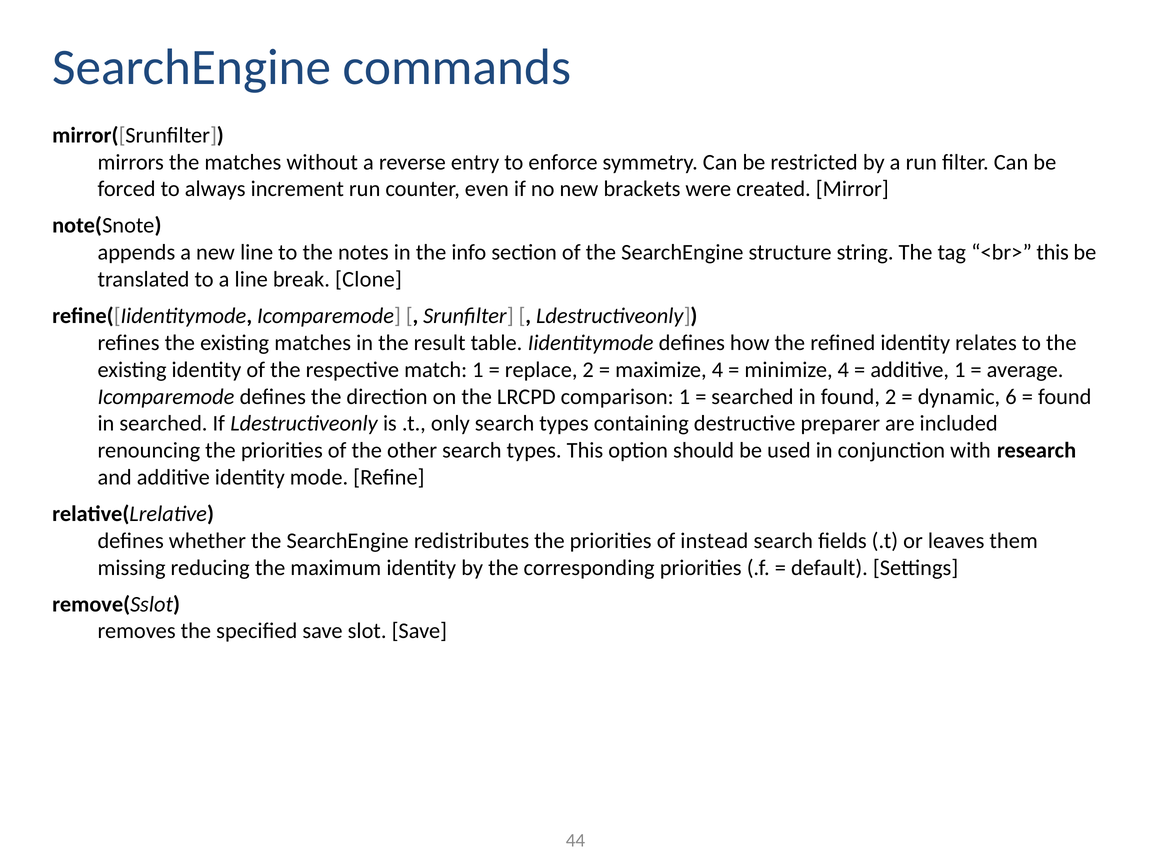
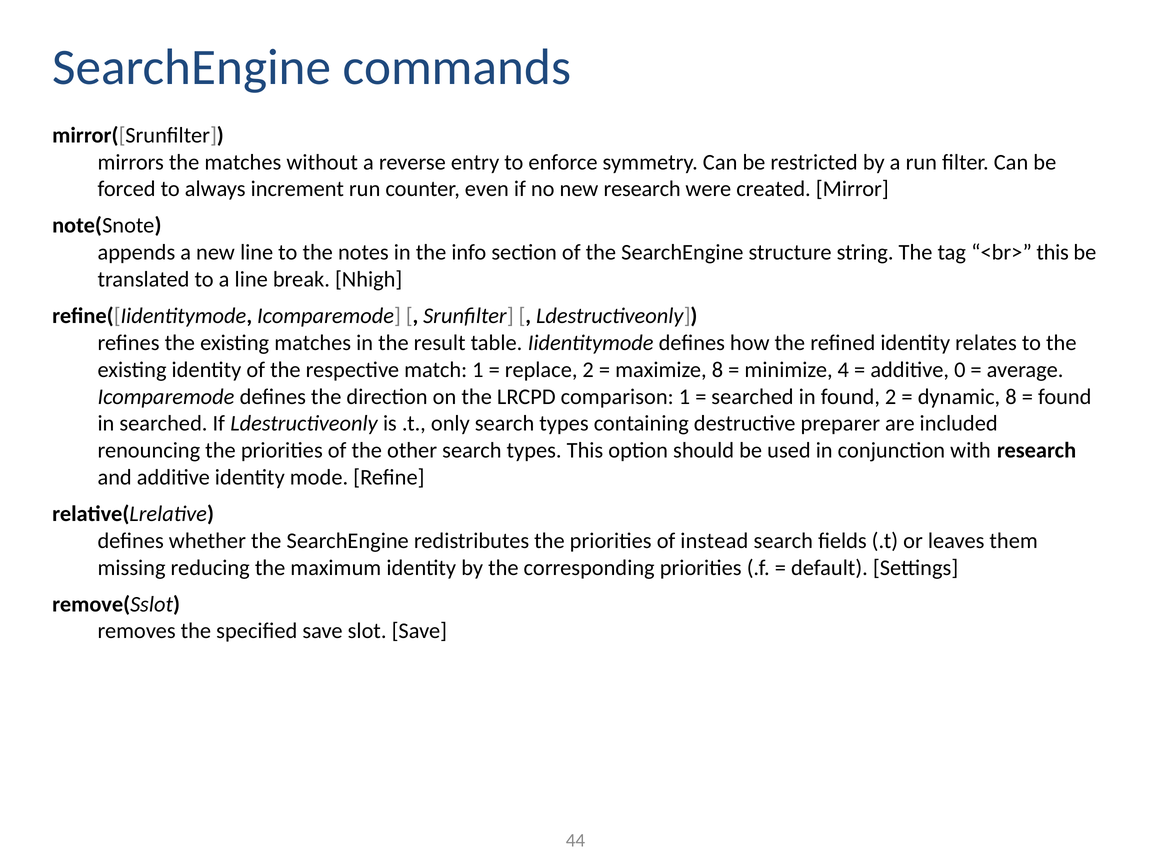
new brackets: brackets -> research
Clone: Clone -> Nhigh
maximize 4: 4 -> 8
additive 1: 1 -> 0
dynamic 6: 6 -> 8
